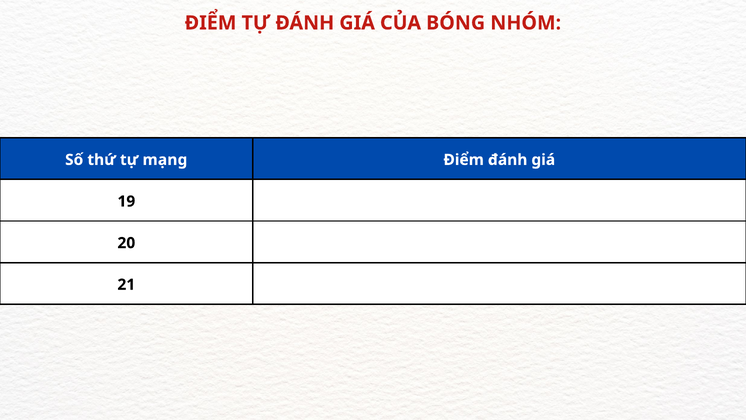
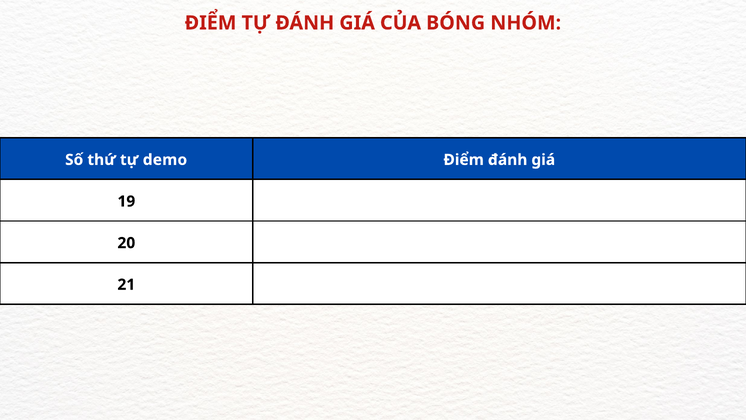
mạng: mạng -> demo
